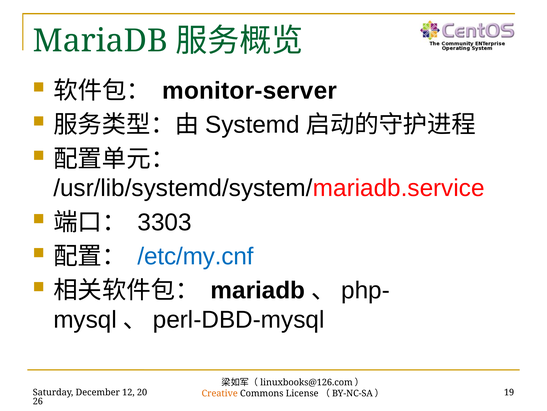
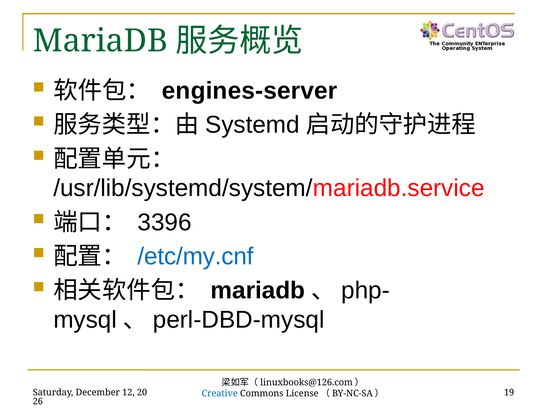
monitor-server: monitor-server -> engines-server
3303: 3303 -> 3396
Creative colour: orange -> blue
